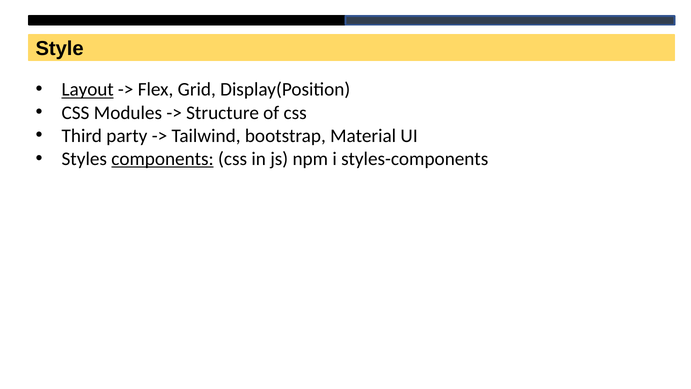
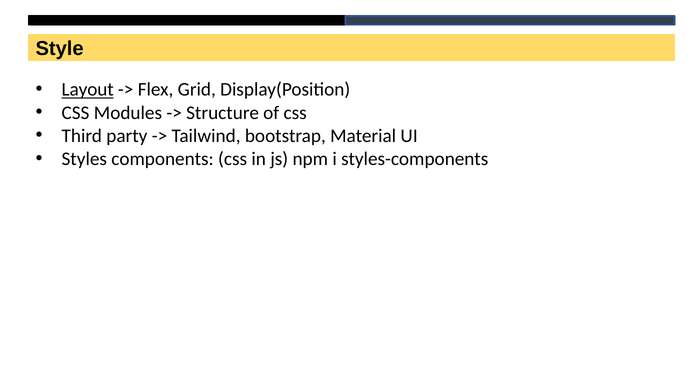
components underline: present -> none
